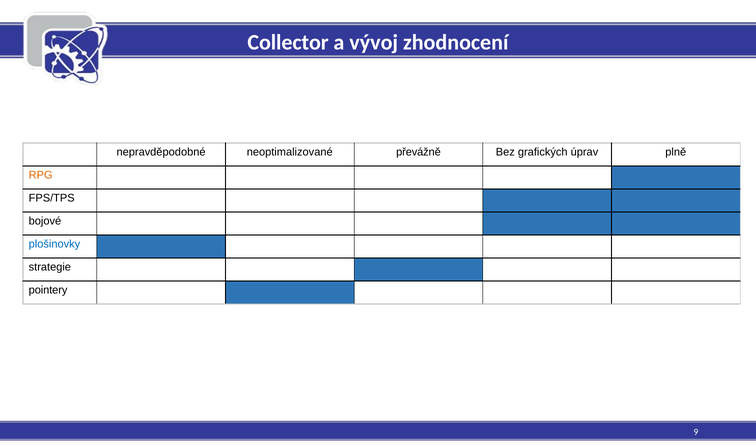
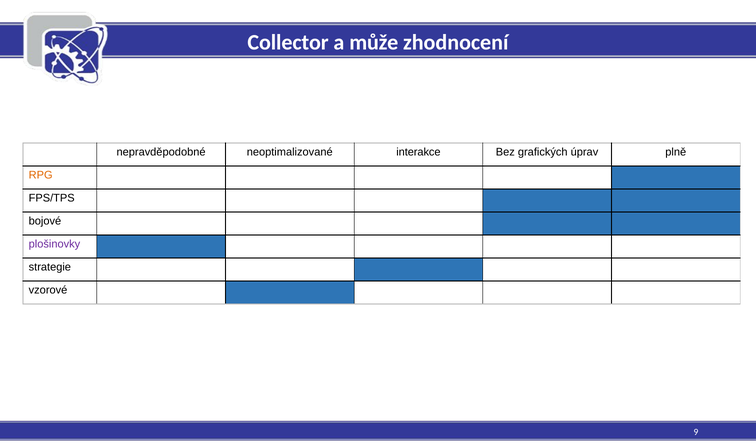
vývoj: vývoj -> může
převážně: převážně -> interakce
plošinovky colour: blue -> purple
pointery: pointery -> vzorové
